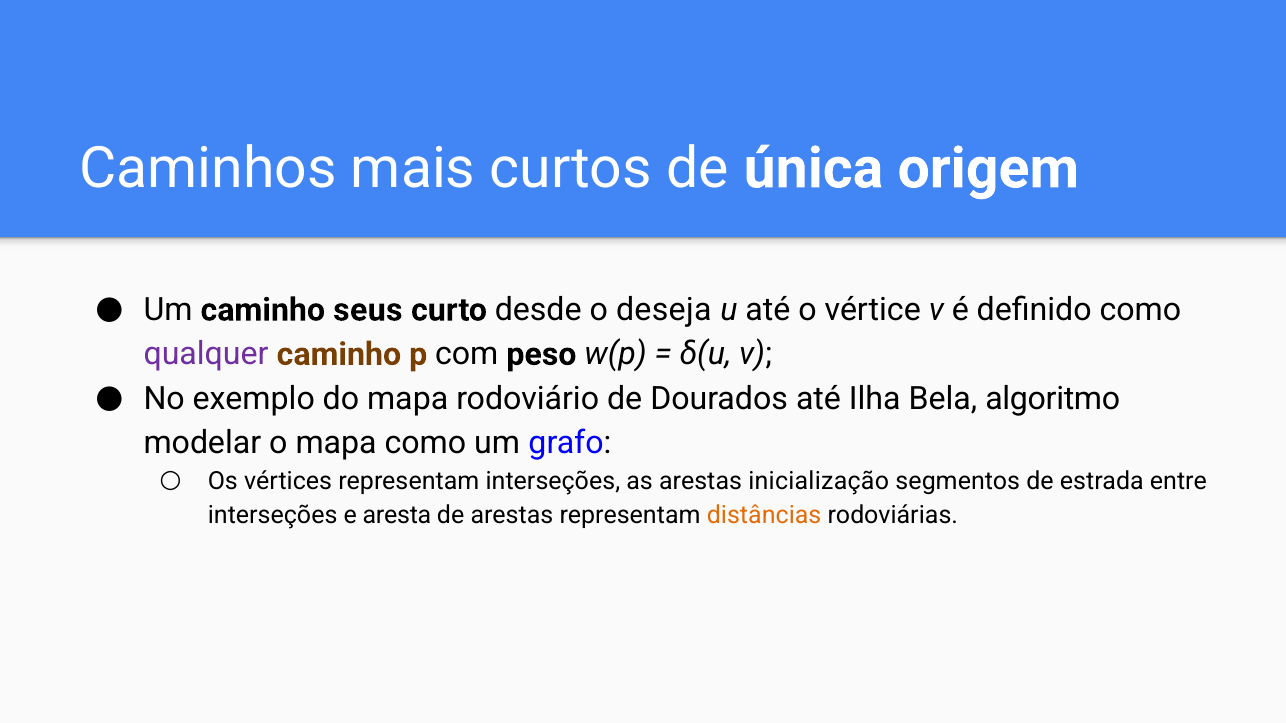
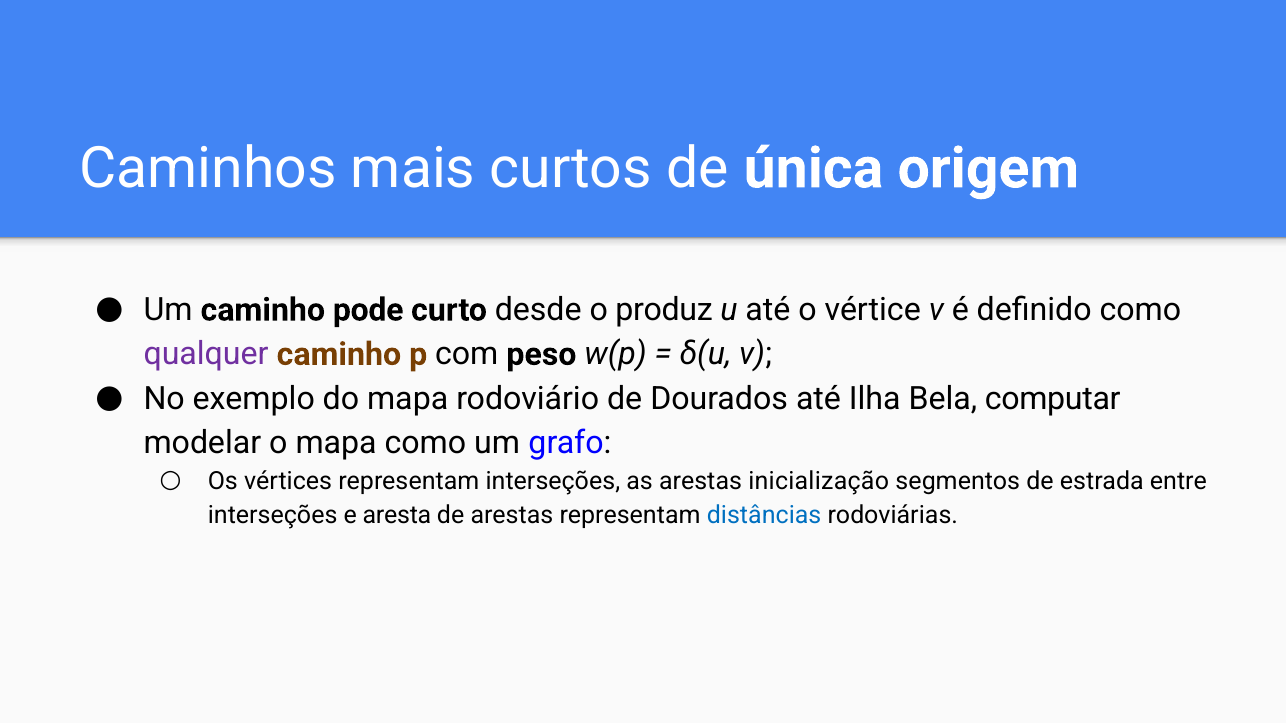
seus: seus -> pode
deseja: deseja -> produz
algoritmo: algoritmo -> computar
distâncias colour: orange -> blue
